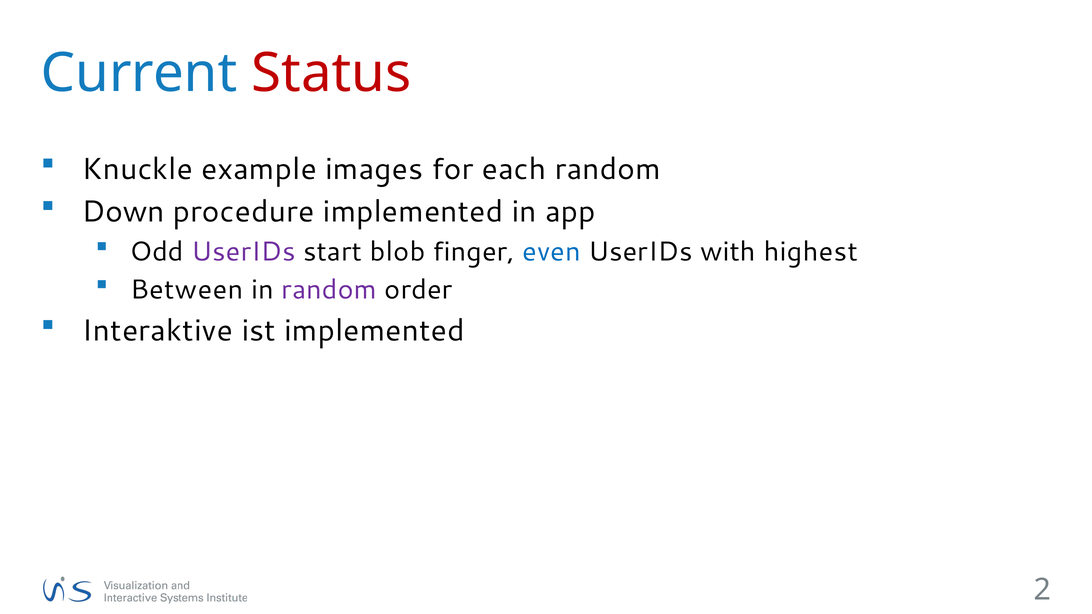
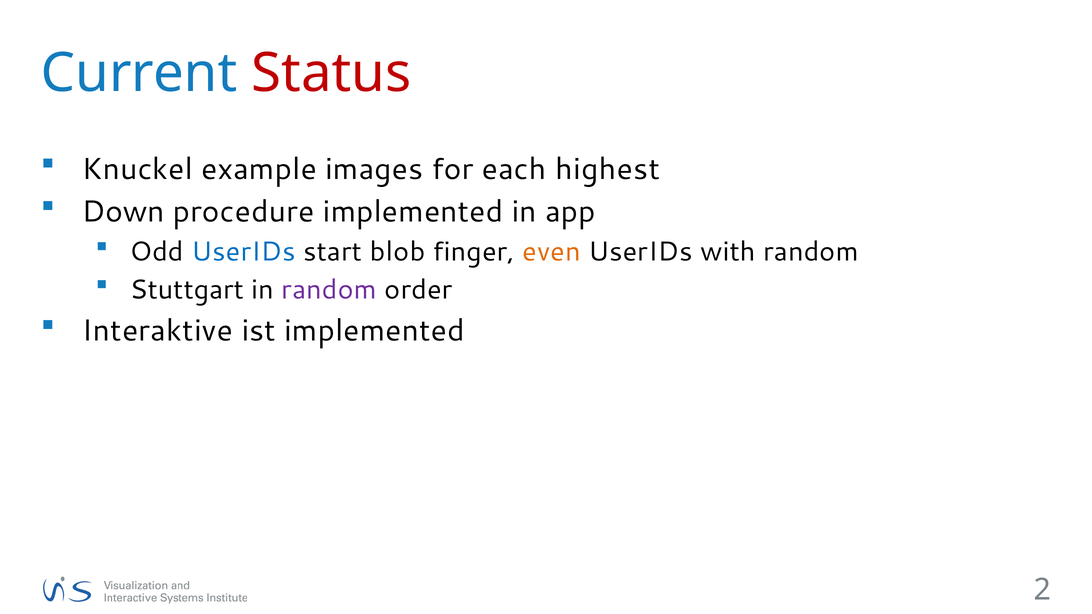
Knuckle: Knuckle -> Knuckel
each random: random -> highest
UserIDs at (244, 252) colour: purple -> blue
even colour: blue -> orange
with highest: highest -> random
Between: Between -> Stuttgart
